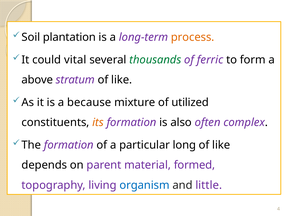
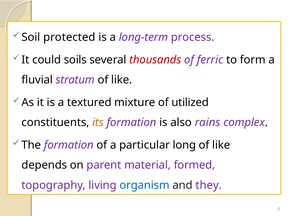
plantation: plantation -> protected
process colour: orange -> purple
vital: vital -> soils
thousands colour: green -> red
above: above -> fluvial
because: because -> textured
often: often -> rains
little: little -> they
